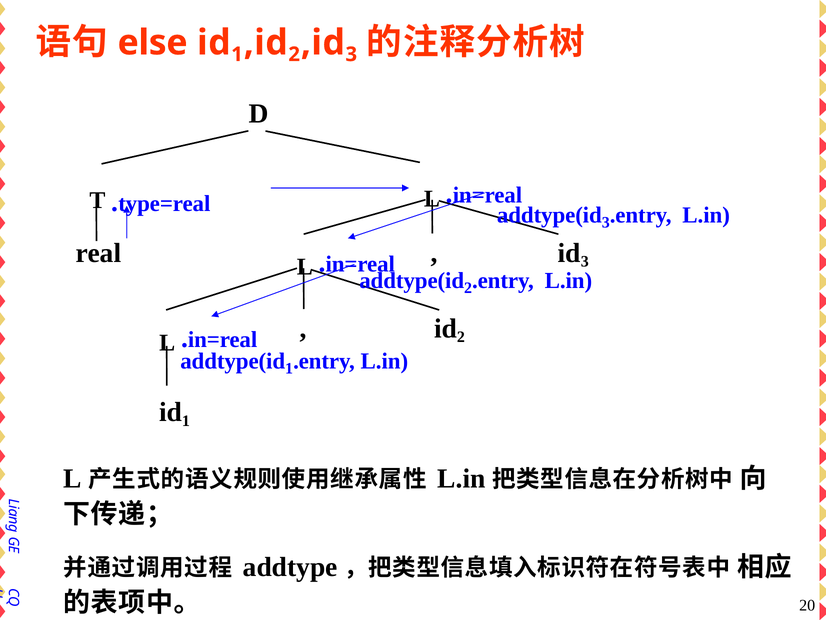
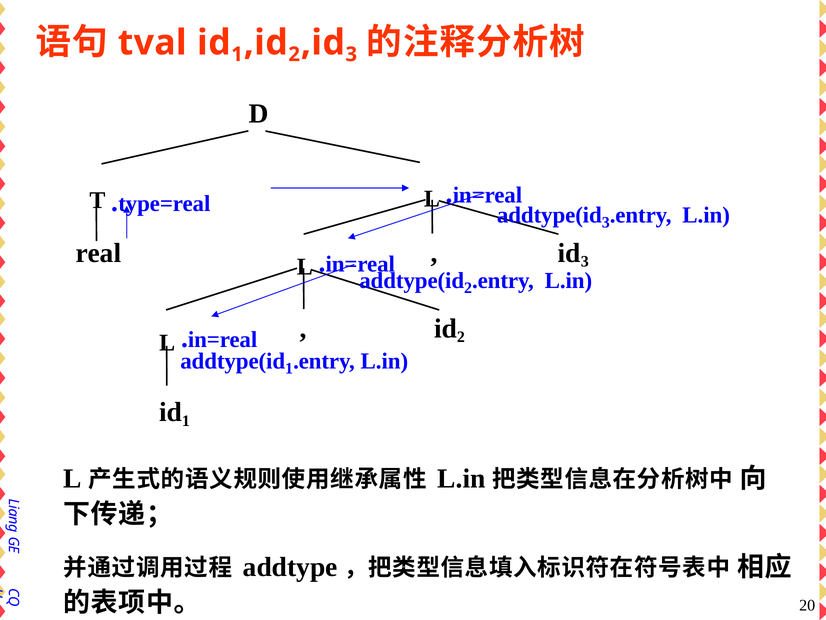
else: else -> tval
